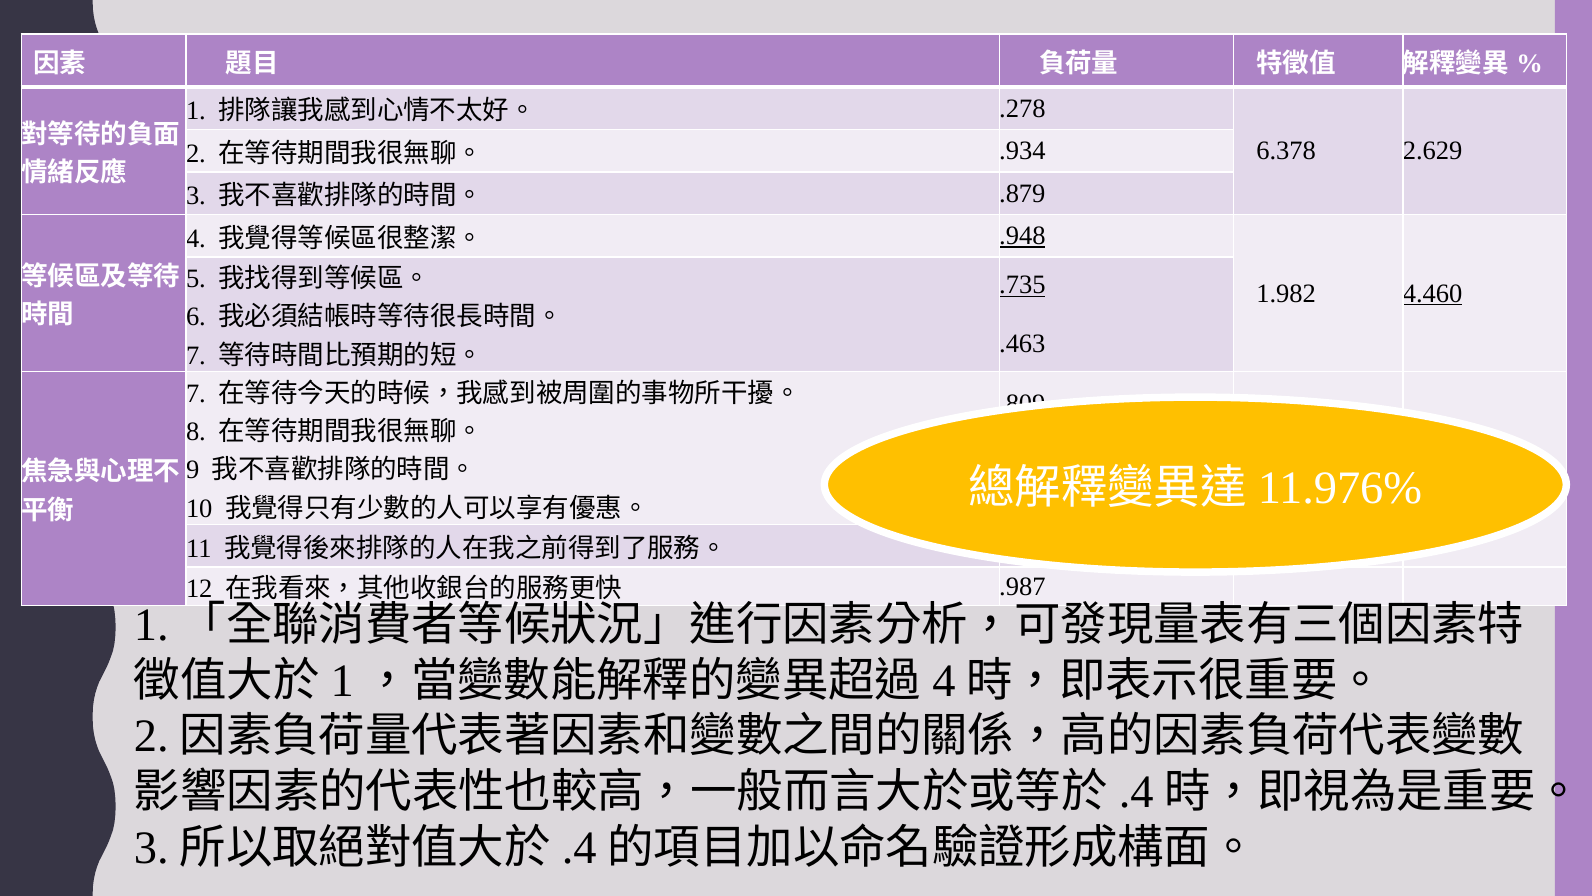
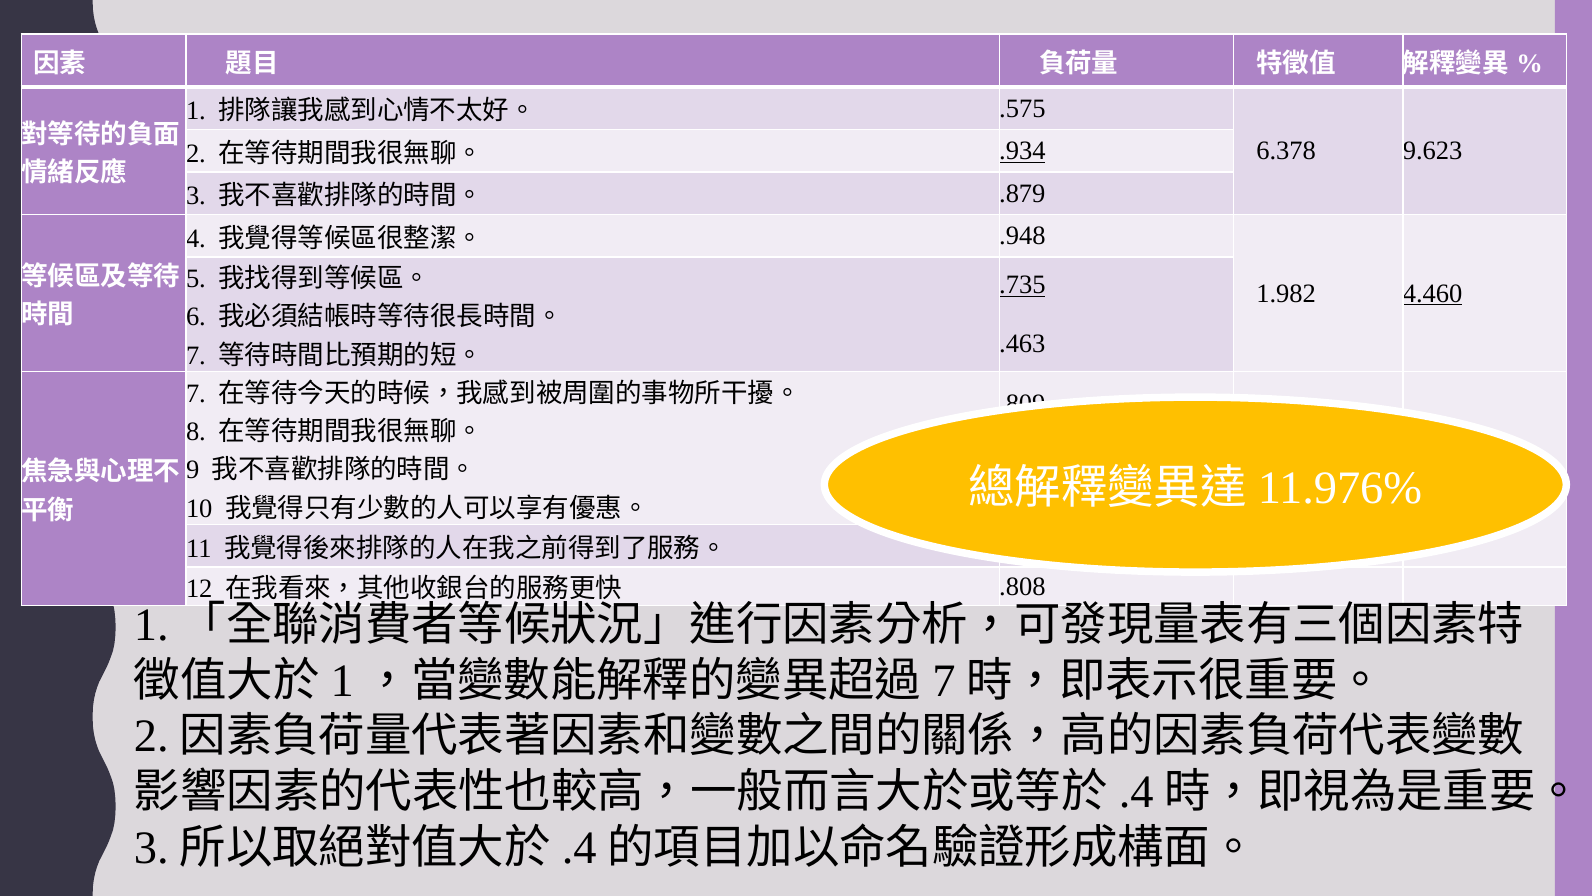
.278: .278 -> .575
2.629: 2.629 -> 9.623
.934 underline: none -> present
.948 underline: present -> none
.987: .987 -> .808
4 at (944, 680): 4 -> 7
